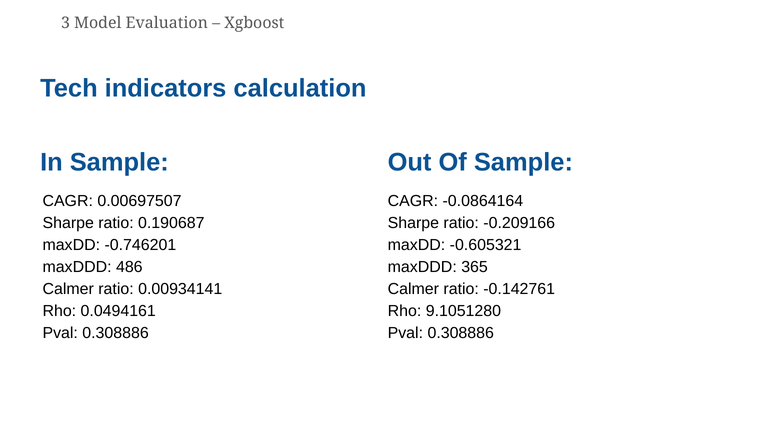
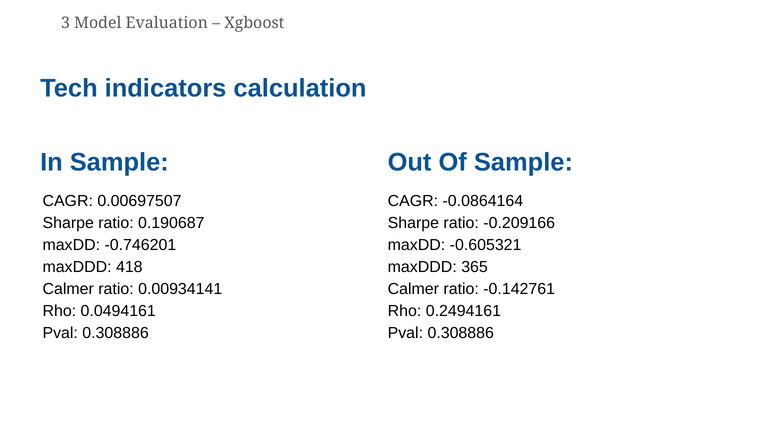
486: 486 -> 418
9.1051280: 9.1051280 -> 0.2494161
